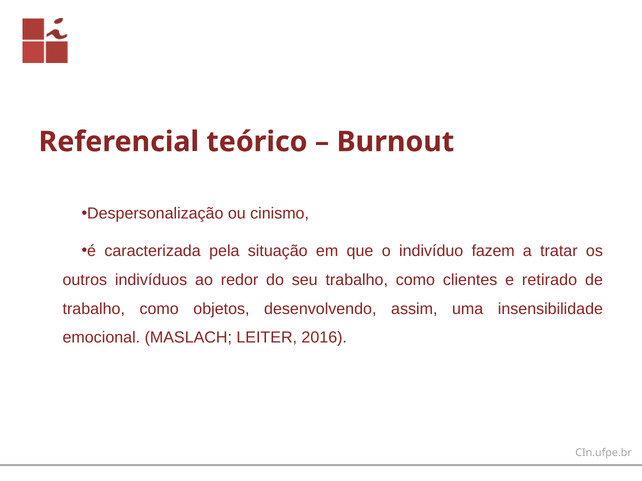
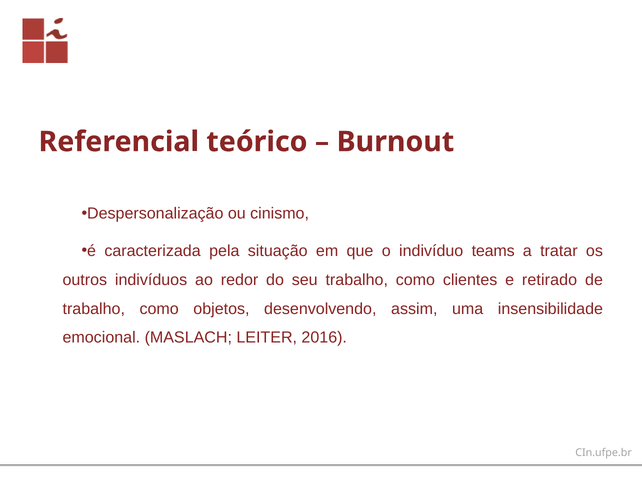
fazem: fazem -> teams
